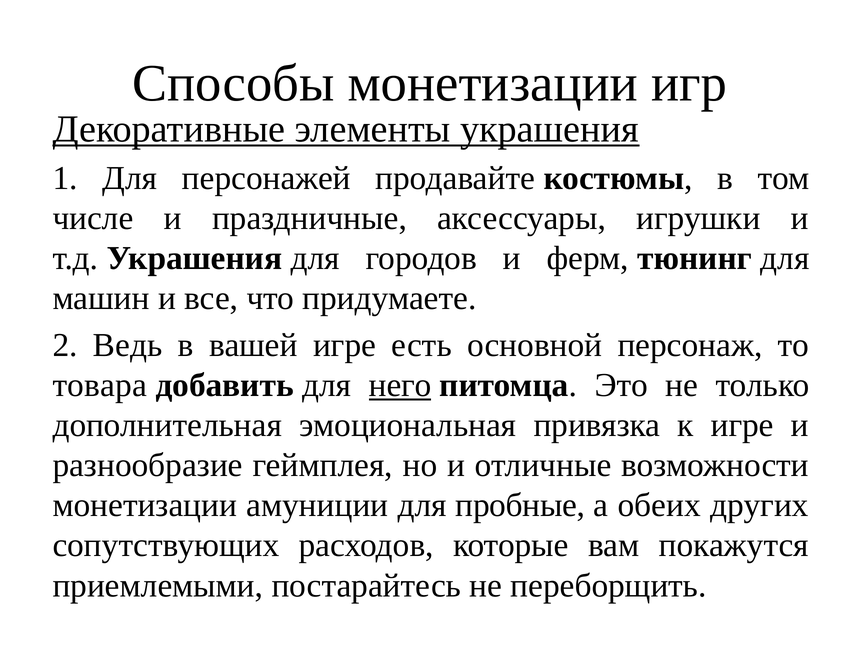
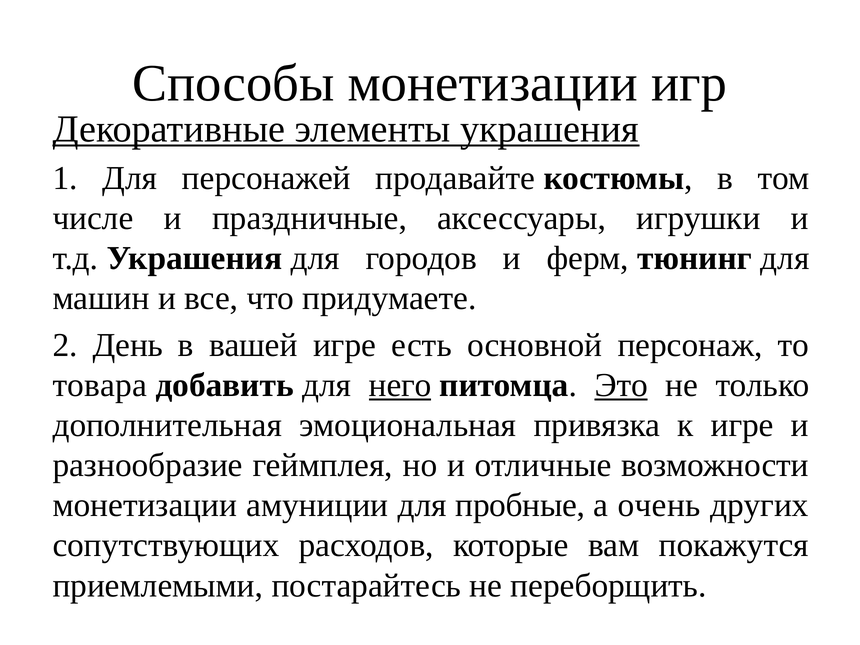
Ведь: Ведь -> День
Это underline: none -> present
обеих: обеих -> очень
